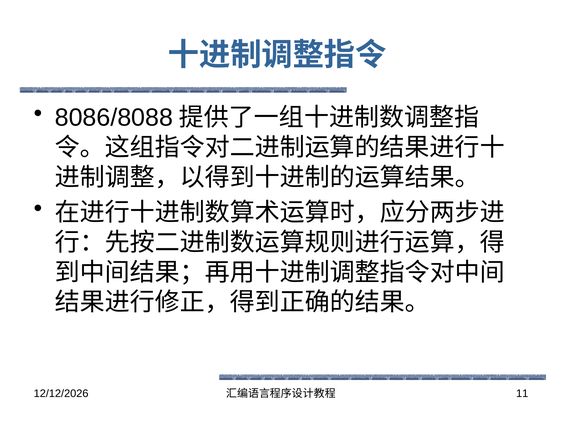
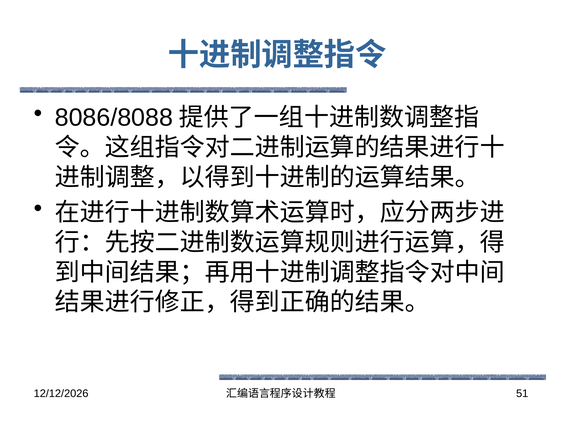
11: 11 -> 51
